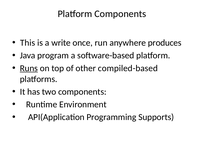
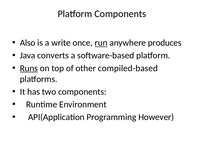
This: This -> Also
run underline: none -> present
program: program -> converts
Supports: Supports -> However
